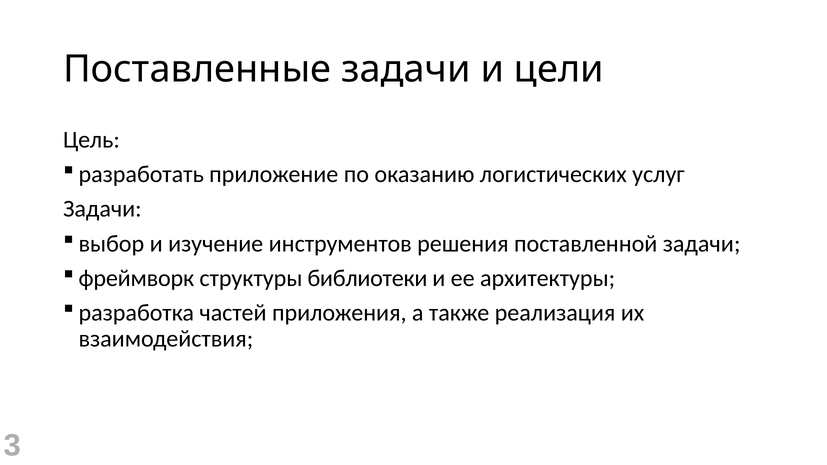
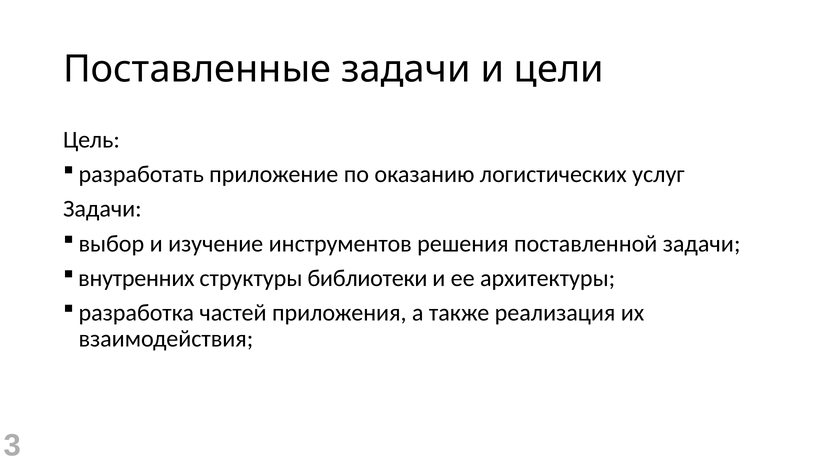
фреймворк: фреймворк -> внутренних
